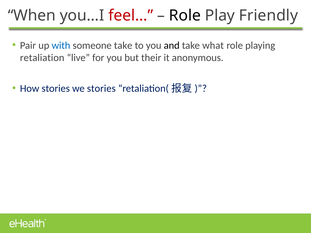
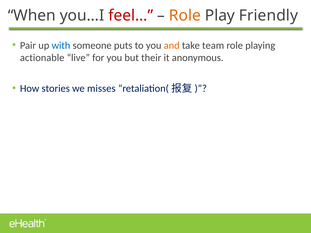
Role at (185, 16) colour: black -> orange
someone take: take -> puts
and colour: black -> orange
what: what -> team
retaliation: retaliation -> actionable
we stories: stories -> misses
